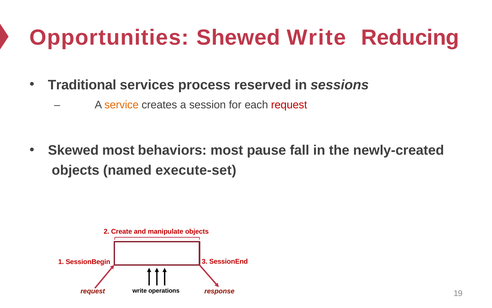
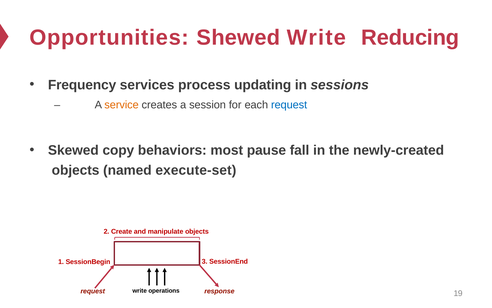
Traditional: Traditional -> Frequency
reserved: reserved -> updating
request at (289, 105) colour: red -> blue
Skewed most: most -> copy
